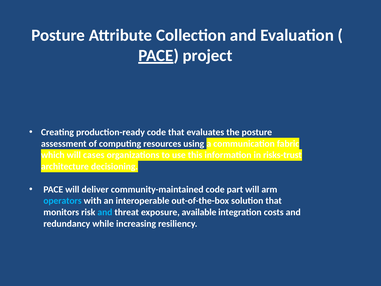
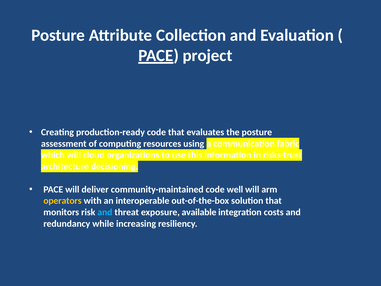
cases: cases -> cloud
part: part -> well
operators colour: light blue -> yellow
